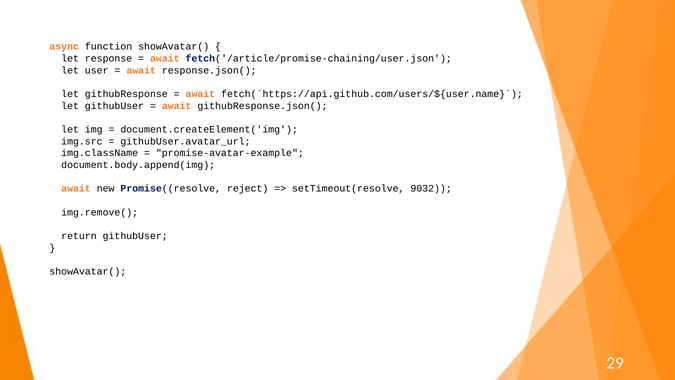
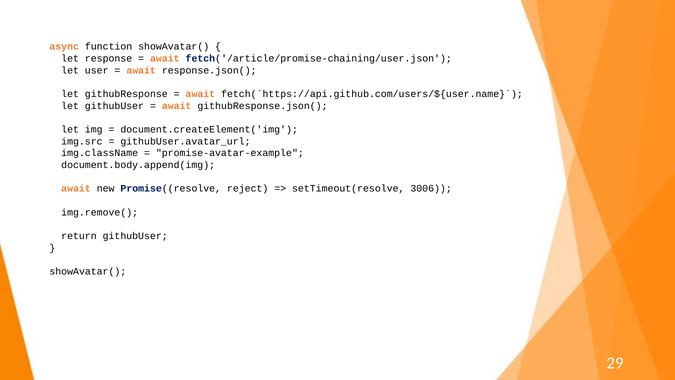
9032: 9032 -> 3006
